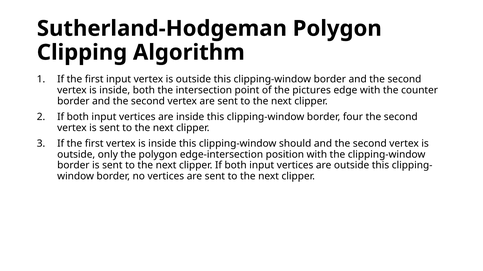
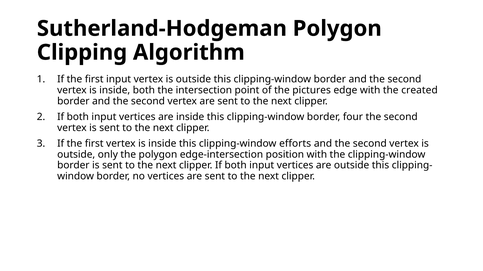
counter: counter -> created
should: should -> efforts
